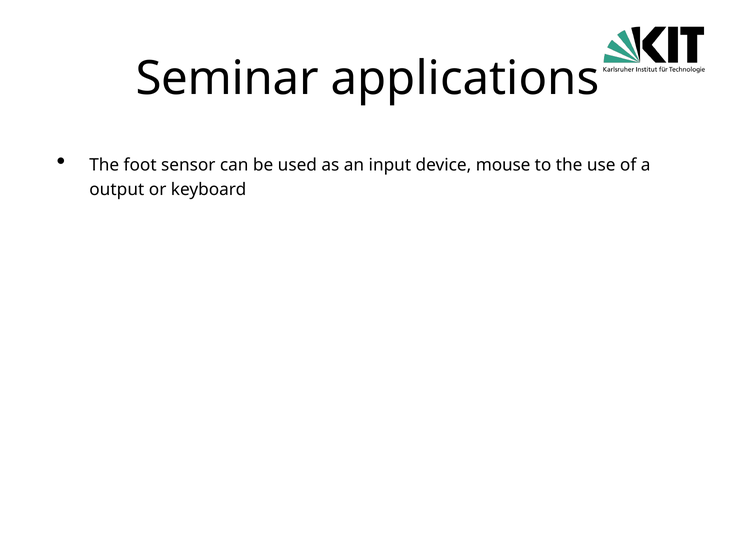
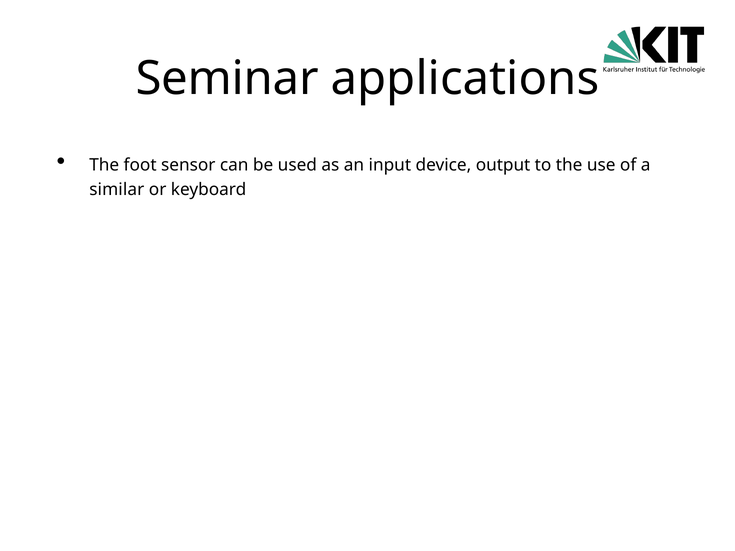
mouse: mouse -> output
output: output -> similar
